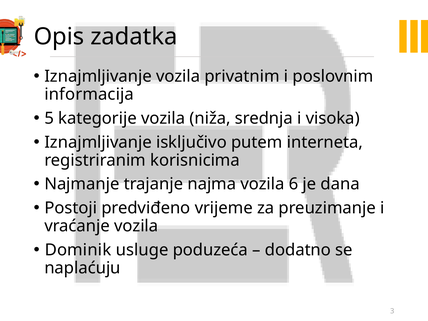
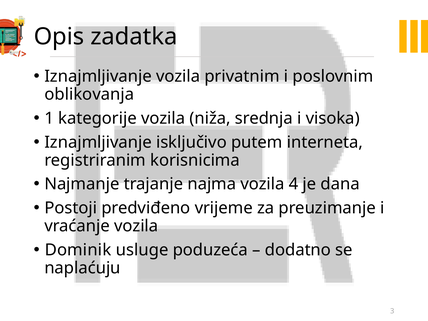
informacija: informacija -> oblikovanja
5: 5 -> 1
6: 6 -> 4
